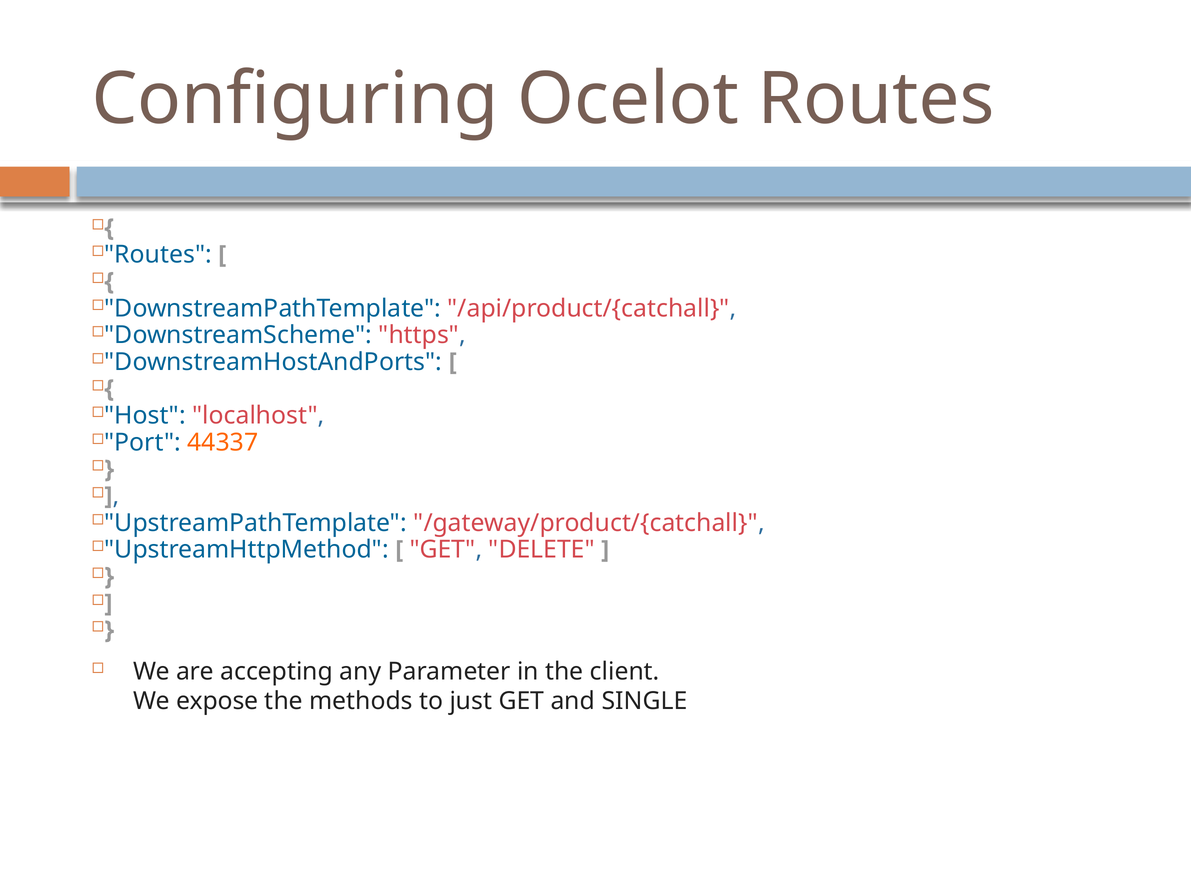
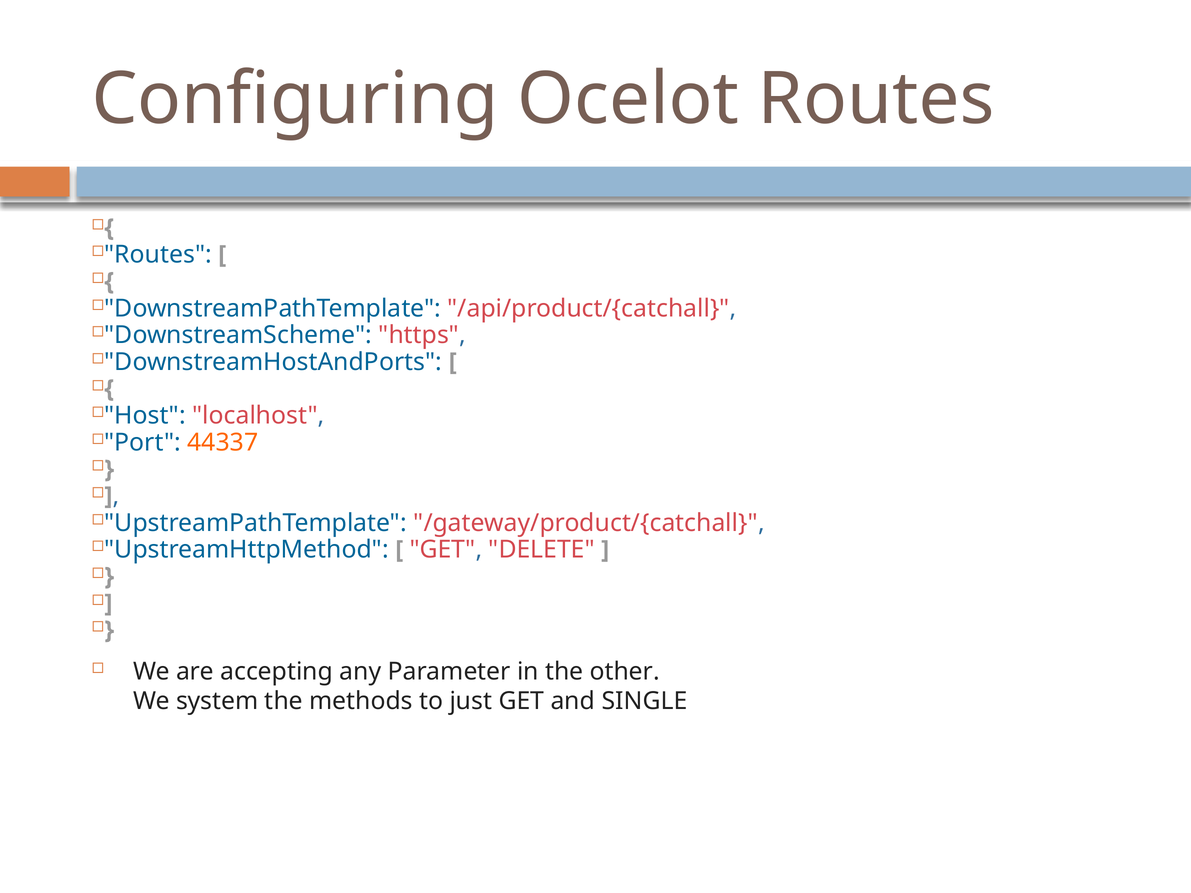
client: client -> other
expose: expose -> system
